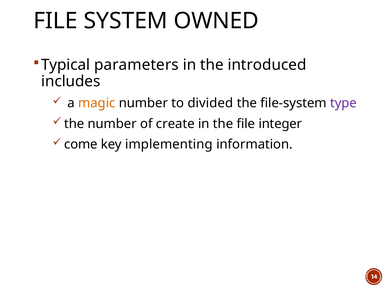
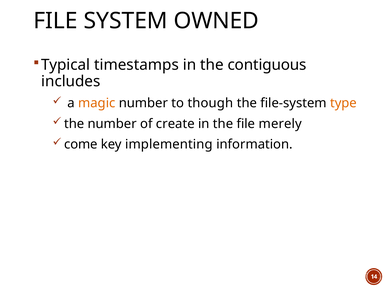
parameters: parameters -> timestamps
introduced: introduced -> contiguous
divided: divided -> though
type colour: purple -> orange
integer: integer -> merely
